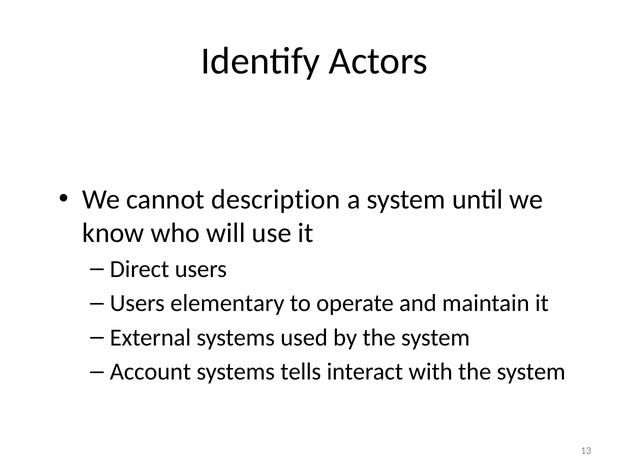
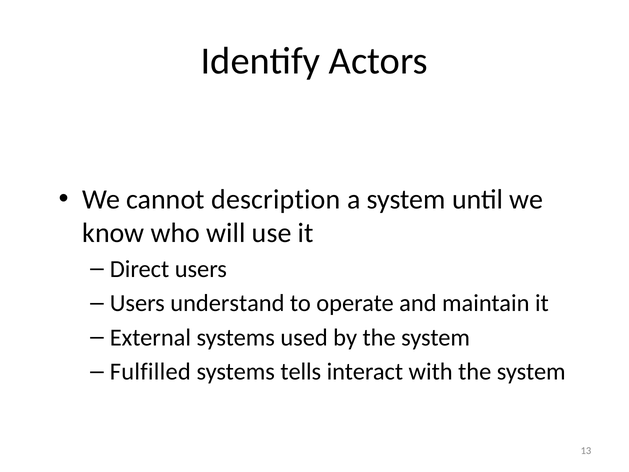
elementary: elementary -> understand
Account: Account -> Fulfilled
